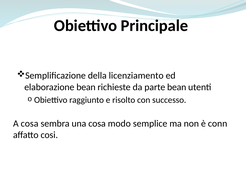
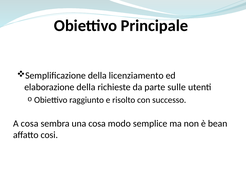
elaborazione bean: bean -> della
parte bean: bean -> sulle
conn: conn -> bean
